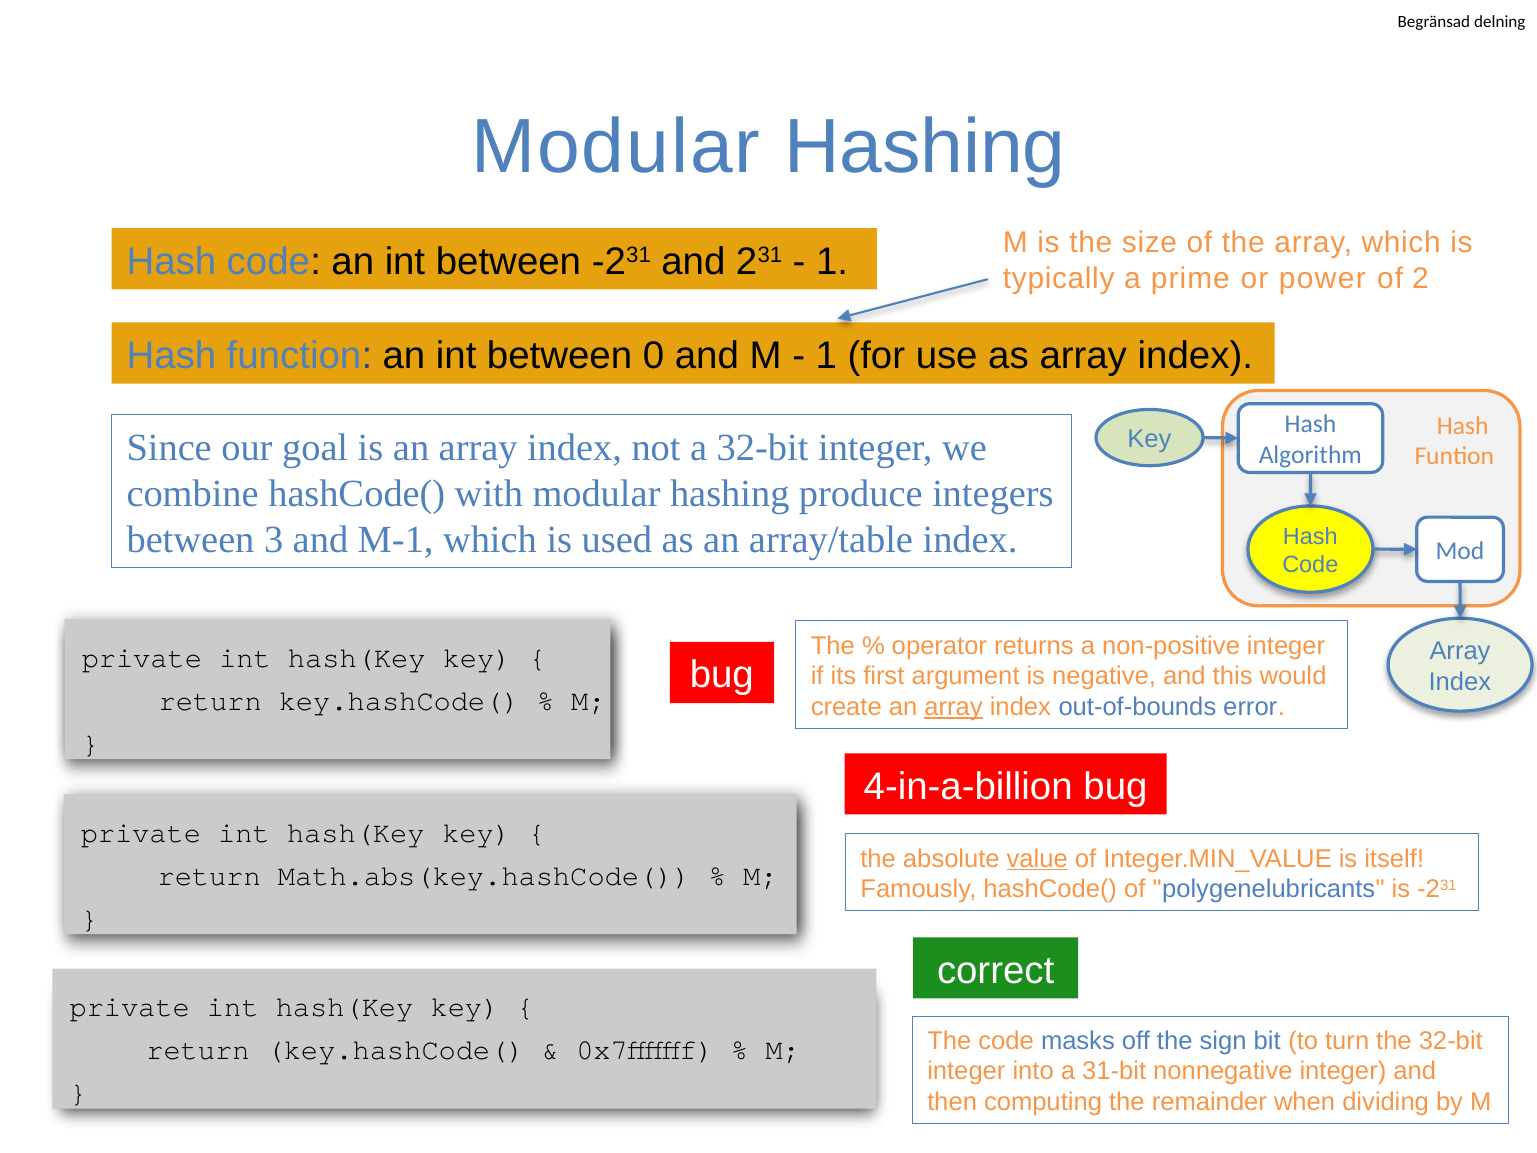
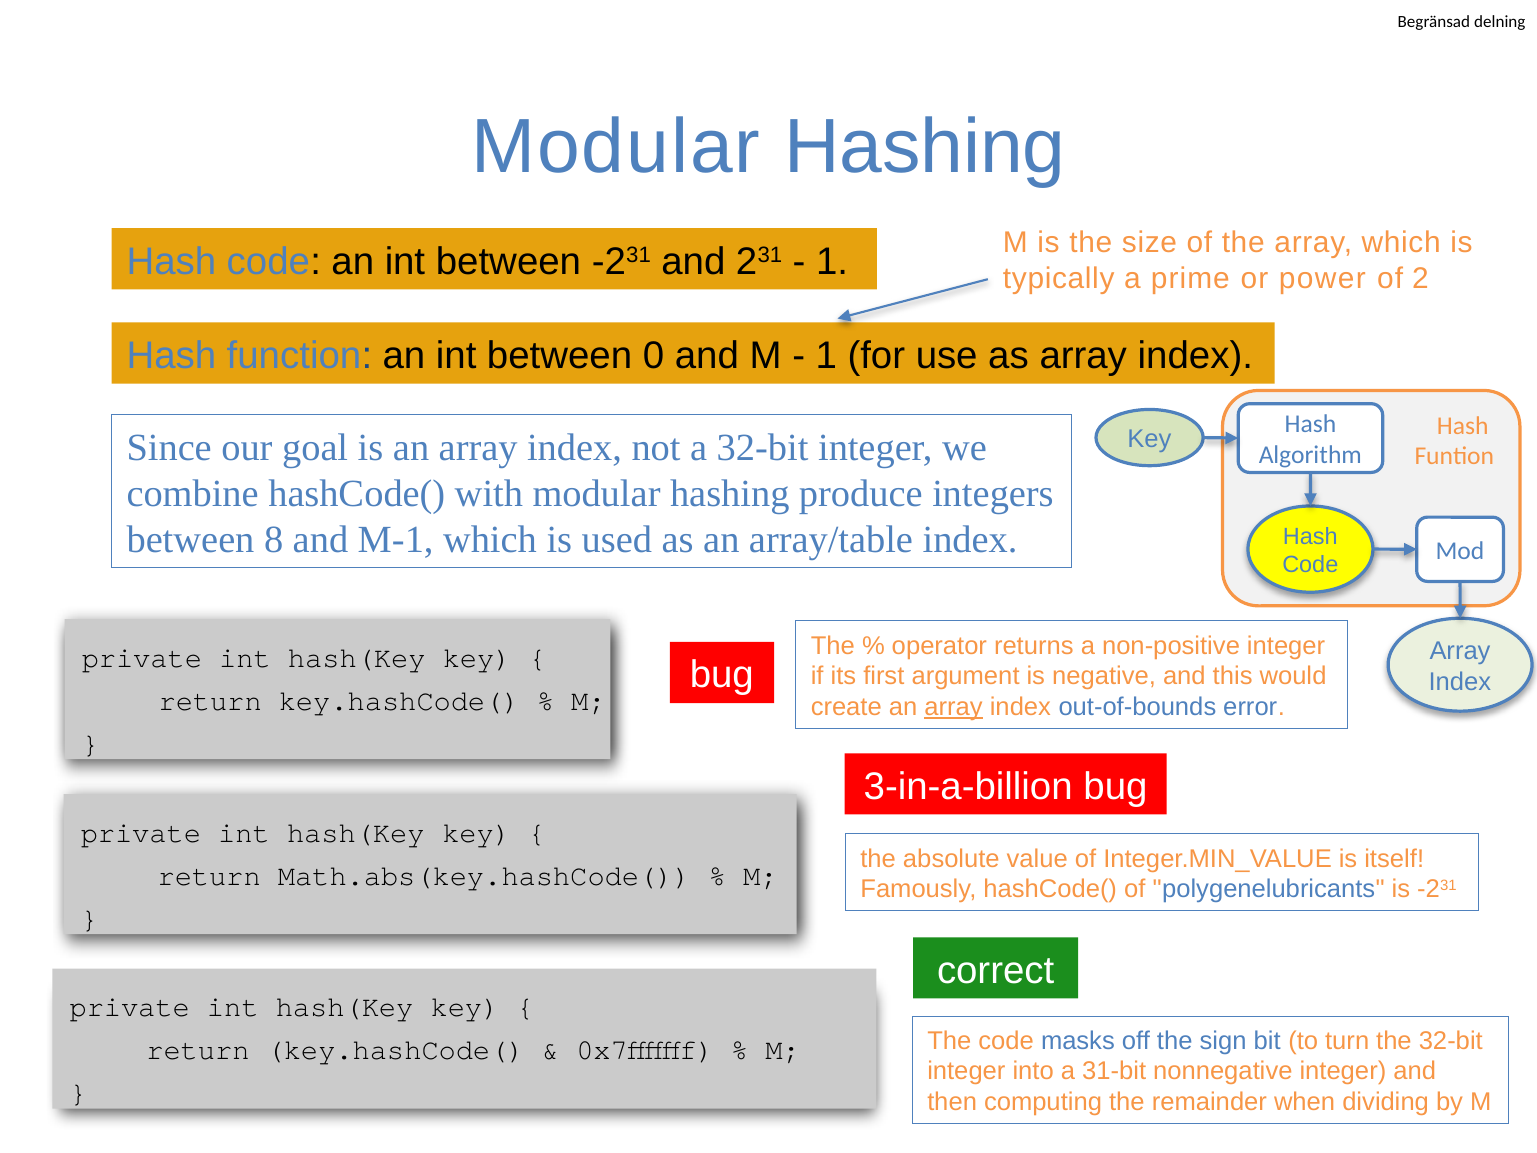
3: 3 -> 8
4-in-a-billion: 4-in-a-billion -> 3-in-a-billion
value underline: present -> none
